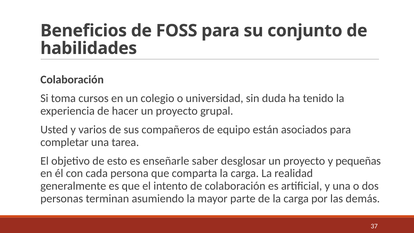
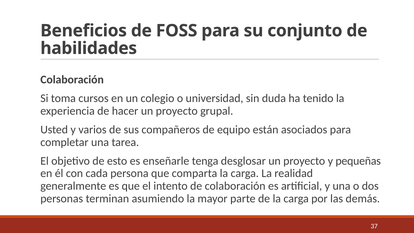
saber: saber -> tenga
